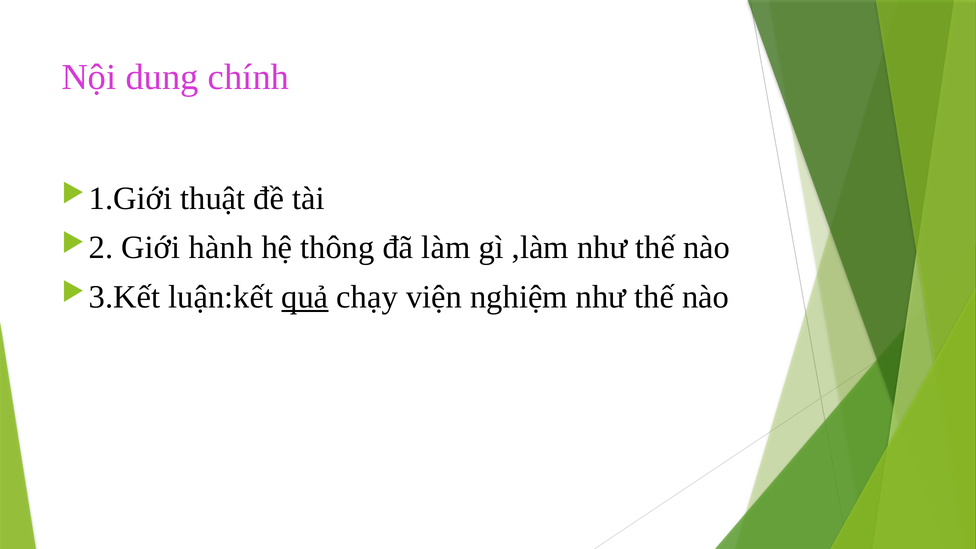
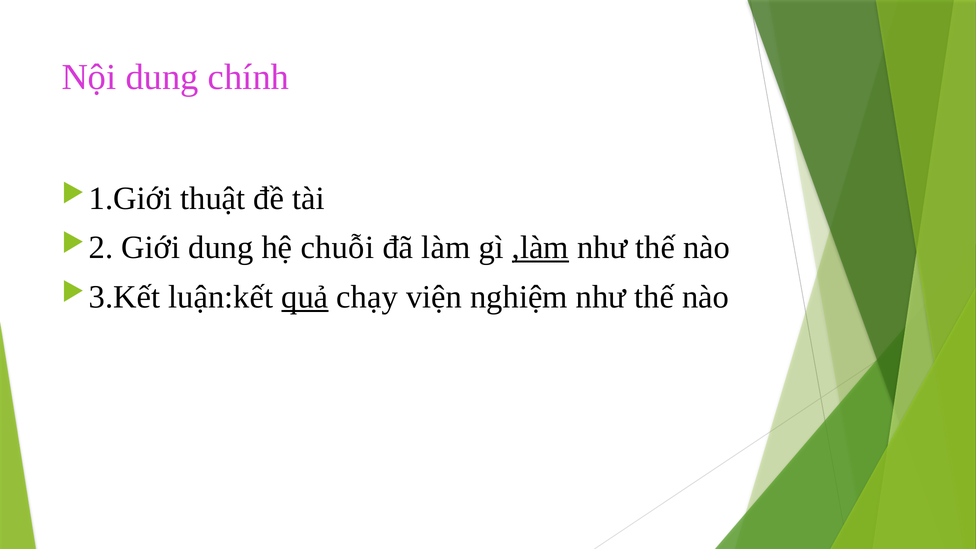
Giới hành: hành -> dung
thông: thông -> chuỗi
,làm underline: none -> present
